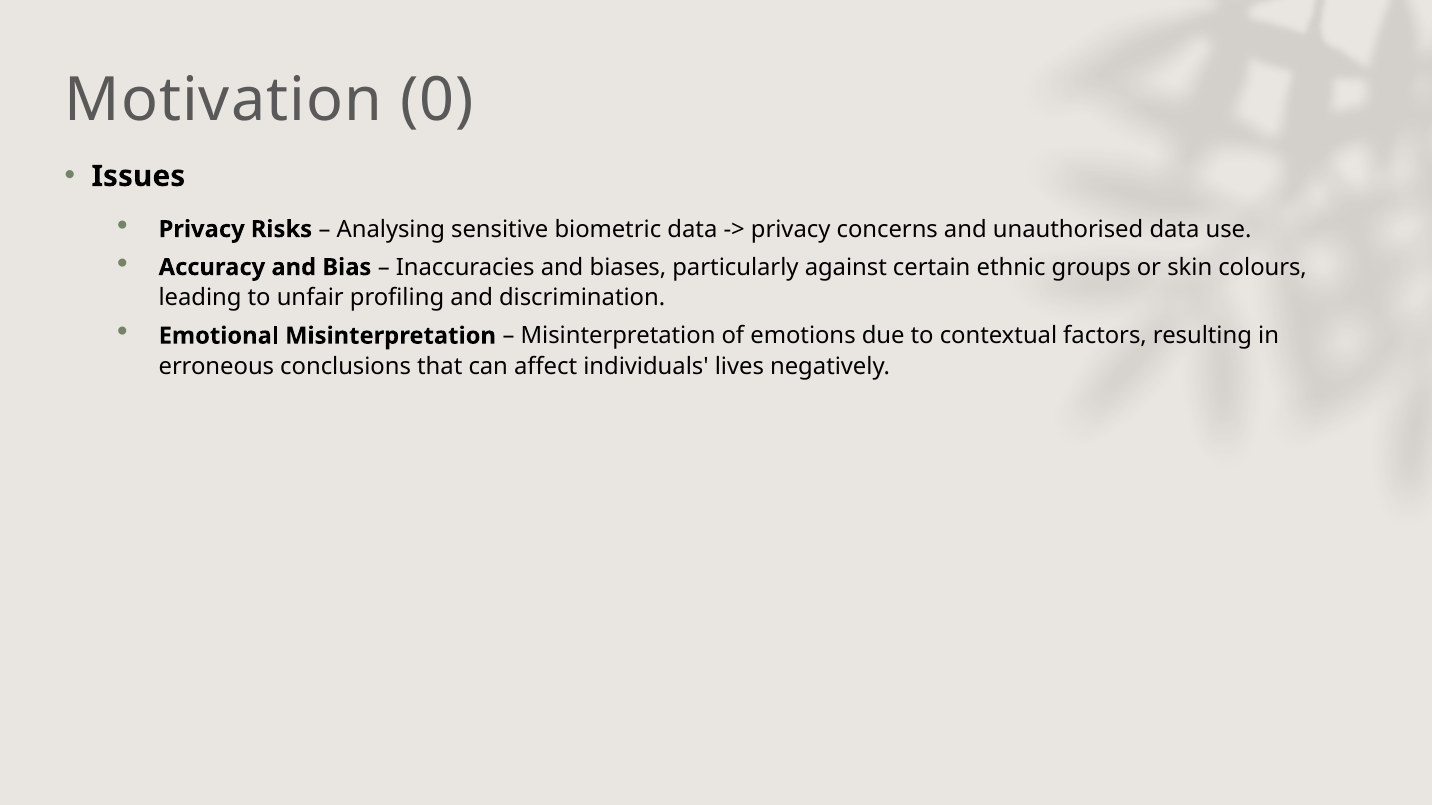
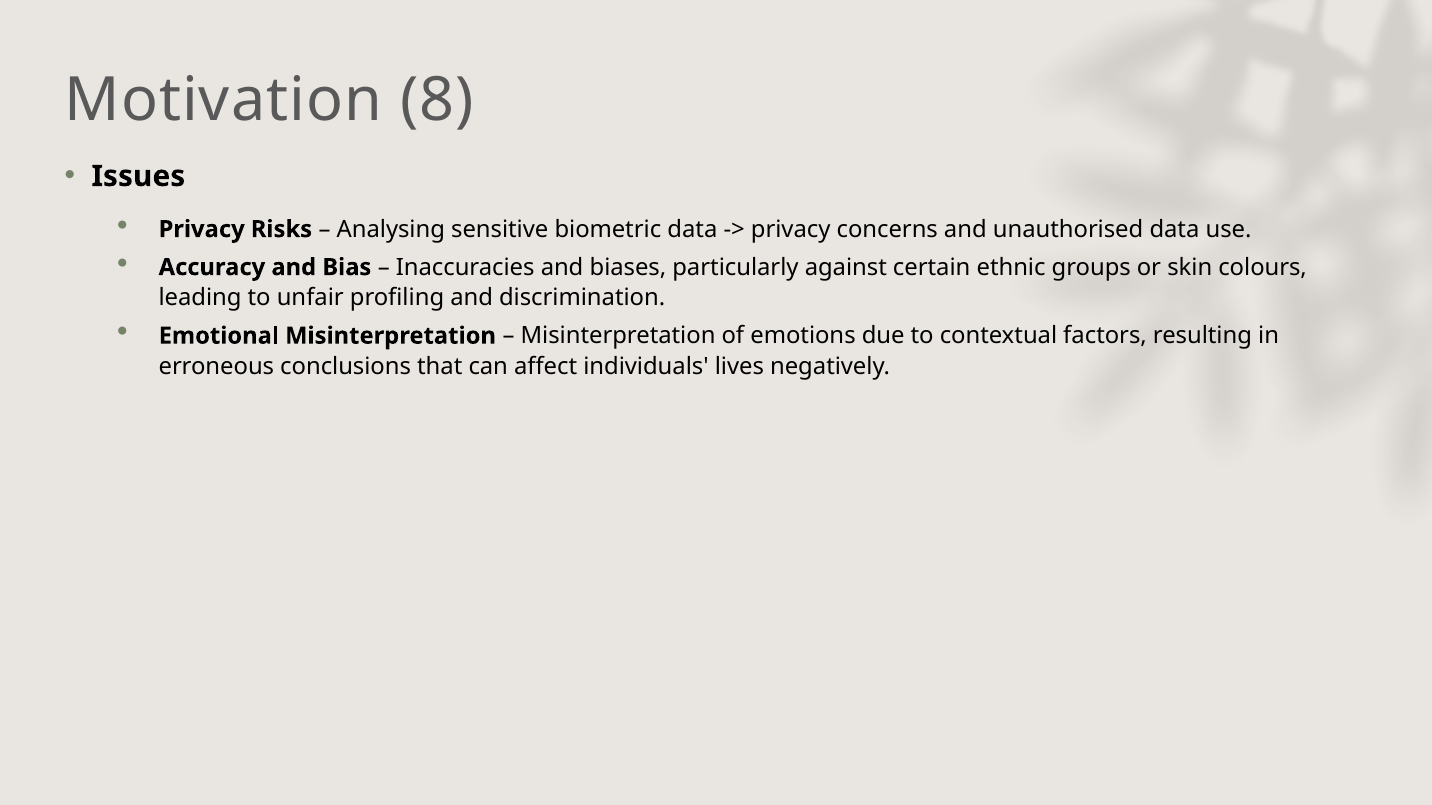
0: 0 -> 8
